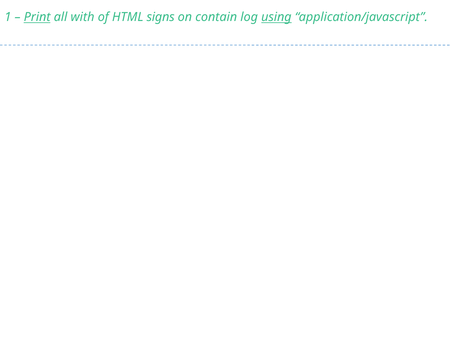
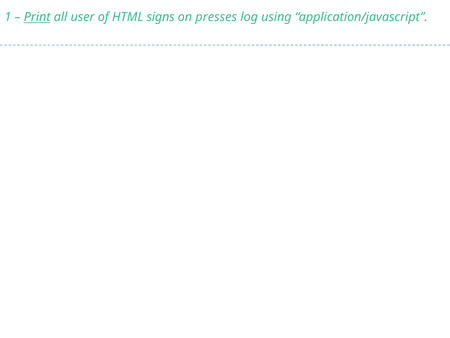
with: with -> user
contain: contain -> presses
using underline: present -> none
